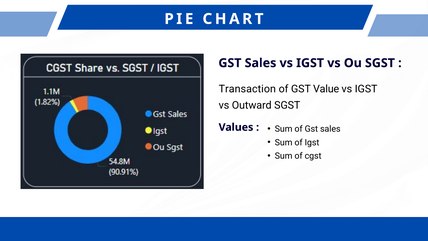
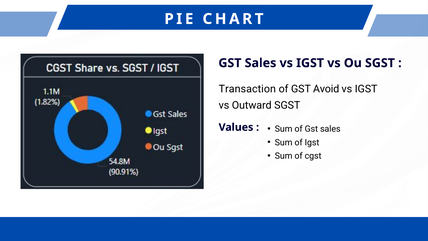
Value: Value -> Avoid
